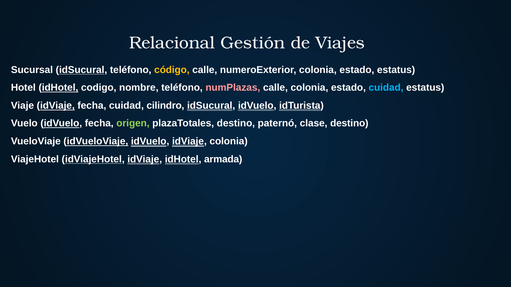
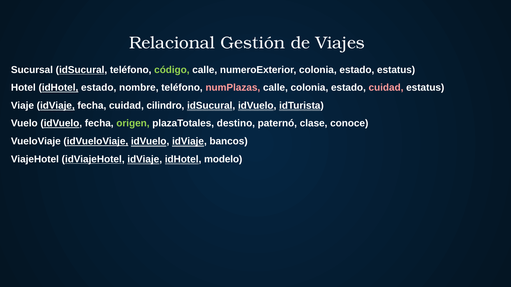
código colour: yellow -> light green
idHotel codigo: codigo -> estado
cuidad at (386, 88) colour: light blue -> pink
clase destino: destino -> conoce
idViaje colonia: colonia -> bancos
armada: armada -> modelo
